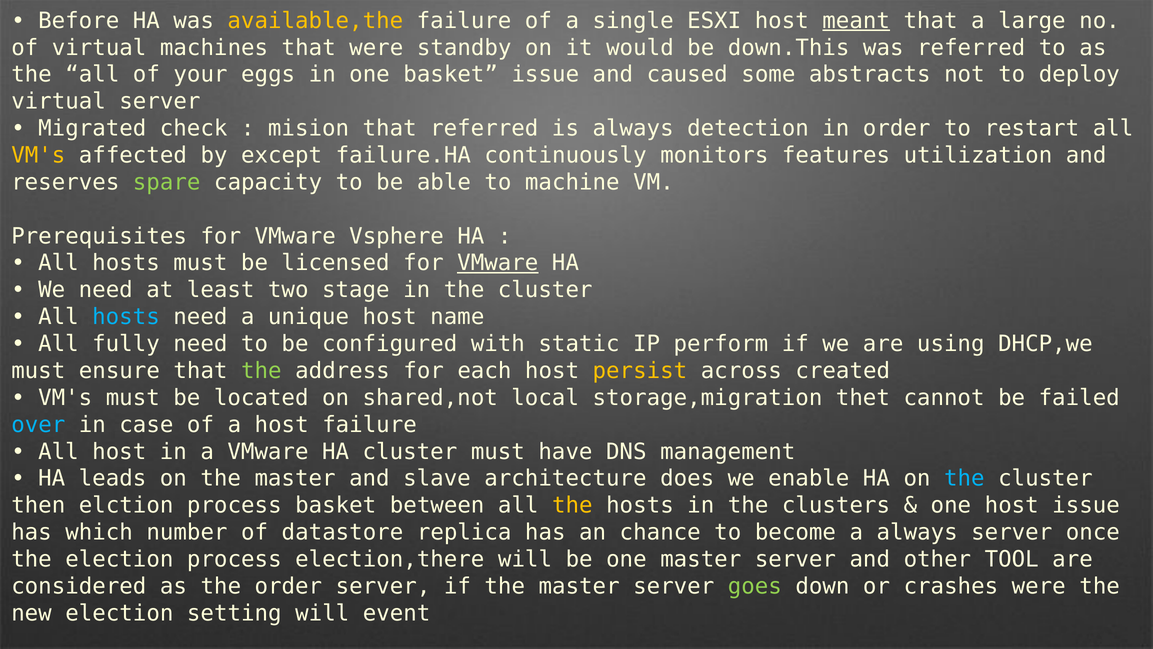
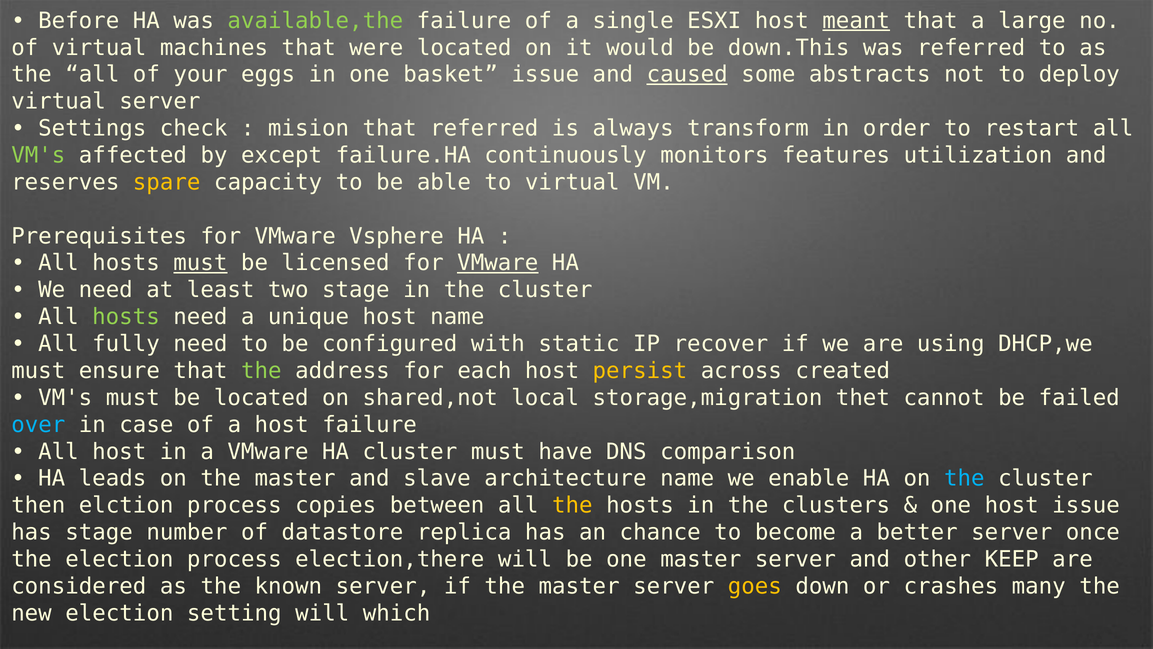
available,the colour: yellow -> light green
were standby: standby -> located
caused underline: none -> present
Migrated: Migrated -> Settings
detection: detection -> transform
VM's at (38, 155) colour: yellow -> light green
spare colour: light green -> yellow
to machine: machine -> virtual
must at (200, 263) underline: none -> present
hosts at (126, 317) colour: light blue -> light green
perform: perform -> recover
management: management -> comparison
architecture does: does -> name
process basket: basket -> copies
has which: which -> stage
a always: always -> better
TOOL: TOOL -> KEEP
the order: order -> known
goes colour: light green -> yellow
crashes were: were -> many
event: event -> which
